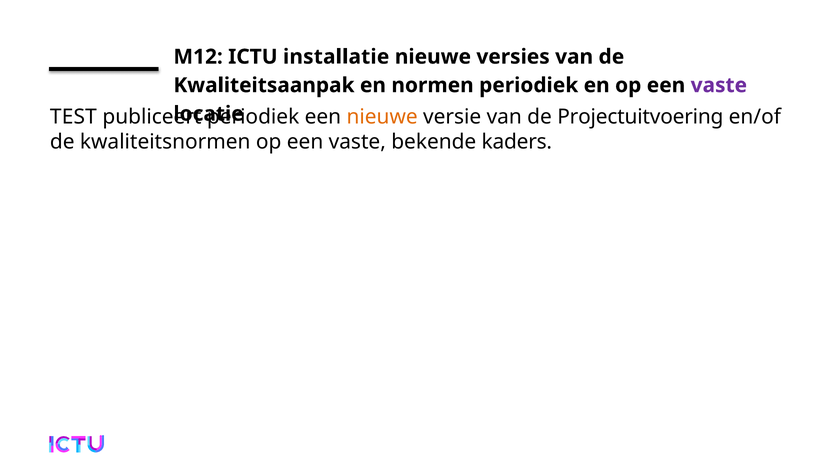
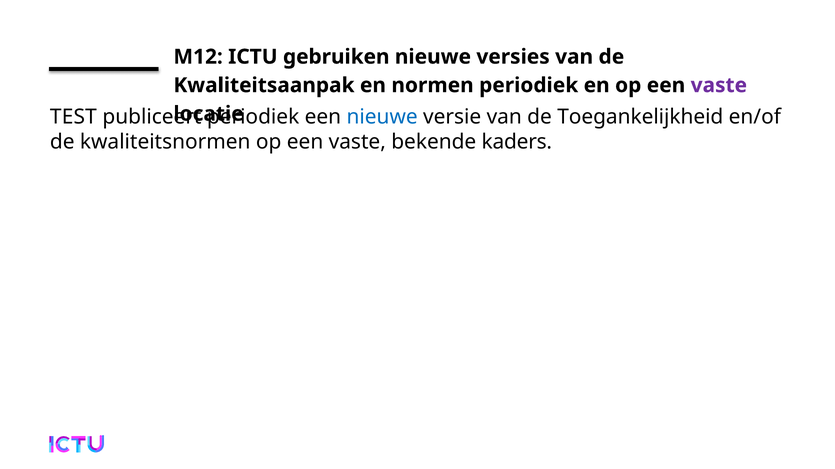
installatie: installatie -> gebruiken
nieuwe at (382, 117) colour: orange -> blue
Projectuitvoering: Projectuitvoering -> Toegankelijkheid
